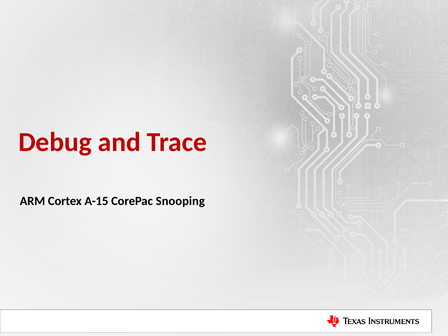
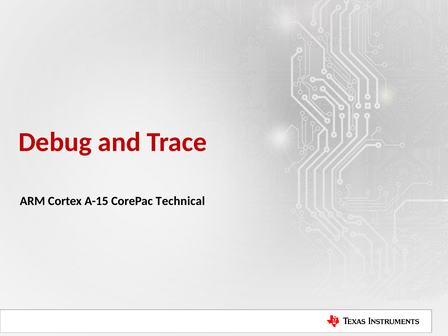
Snooping: Snooping -> Technical
